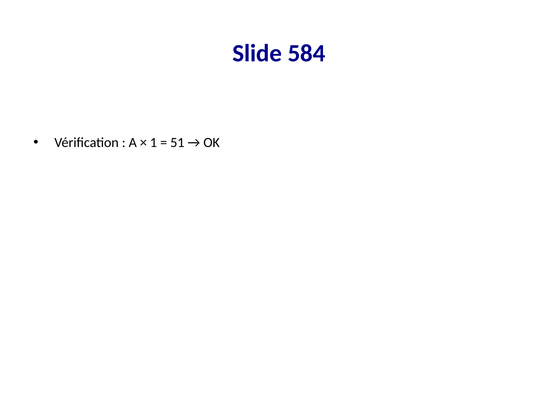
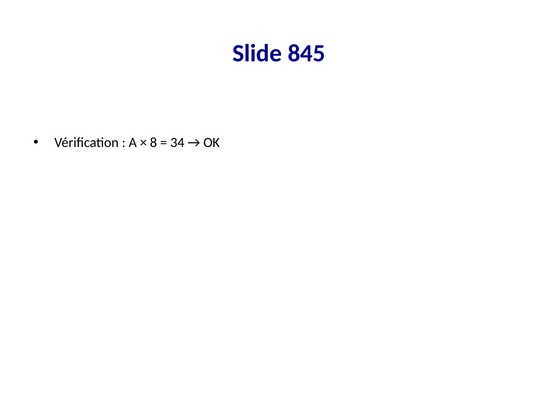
584: 584 -> 845
1: 1 -> 8
51: 51 -> 34
